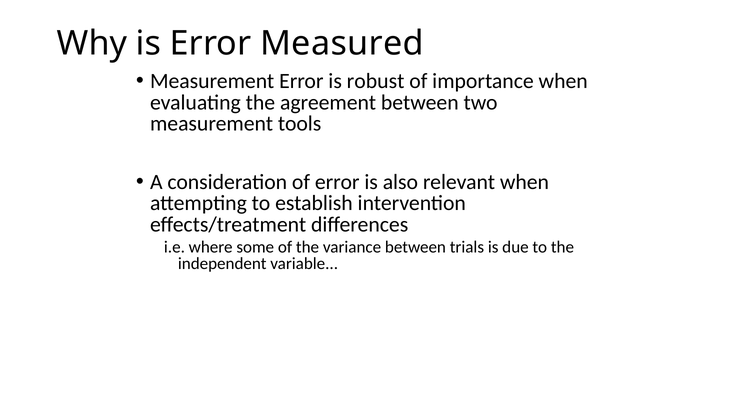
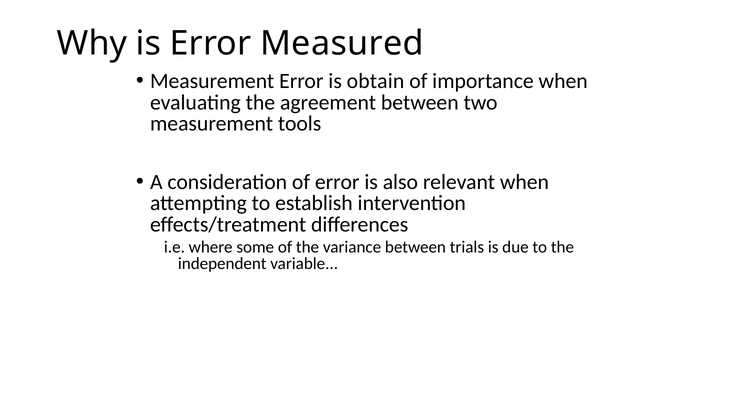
robust: robust -> obtain
